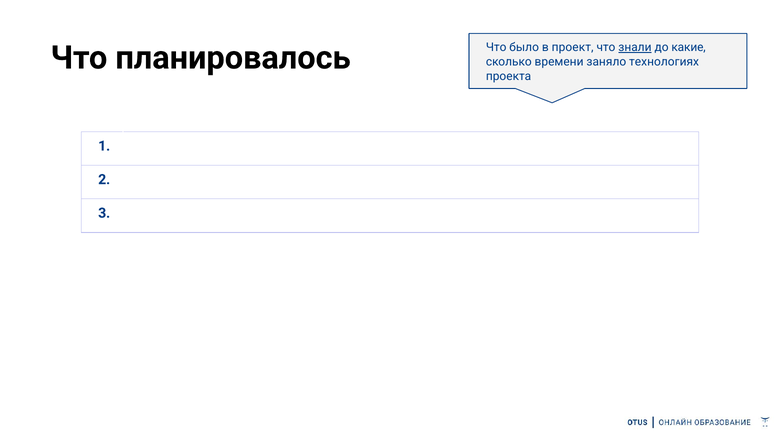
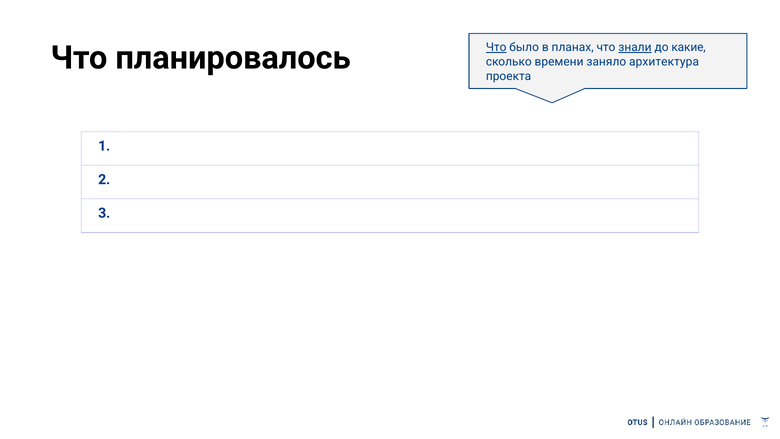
Что at (496, 47) underline: none -> present
проект: проект -> планах
технологиях: технологиях -> архитектура
